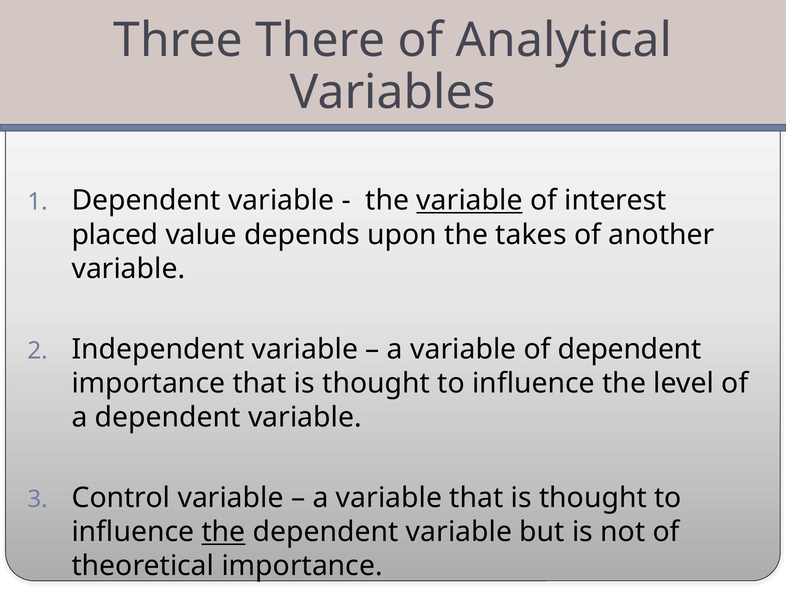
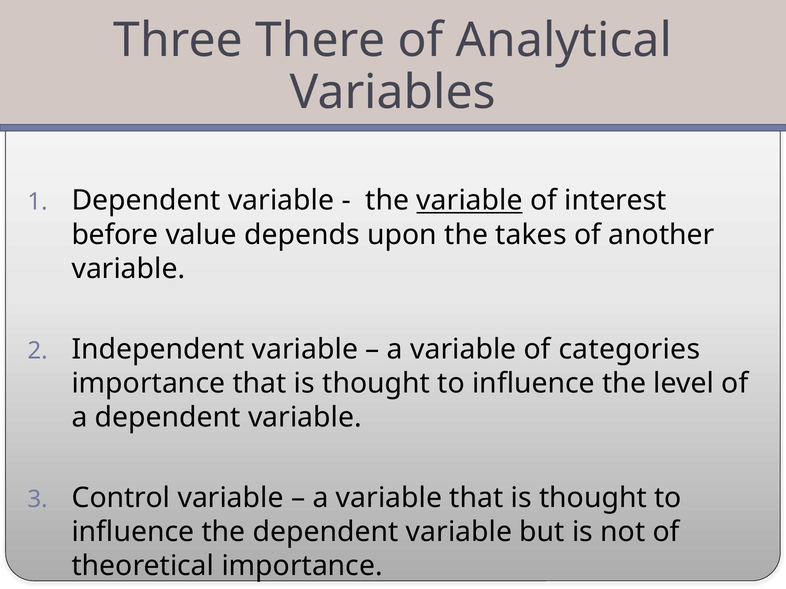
placed: placed -> before
of dependent: dependent -> categories
the at (224, 533) underline: present -> none
